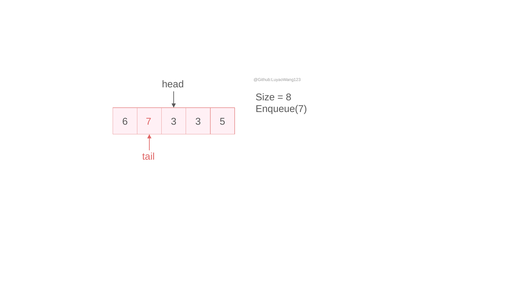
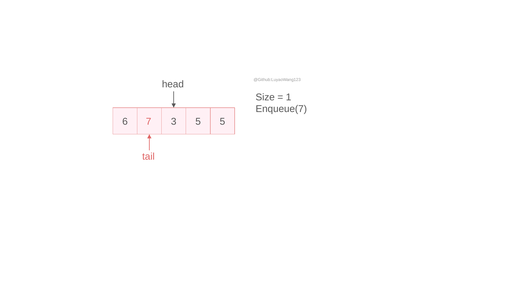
8: 8 -> 1
3 3: 3 -> 5
